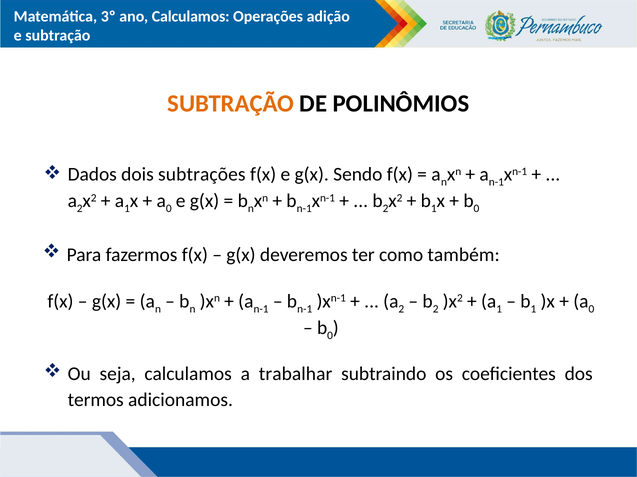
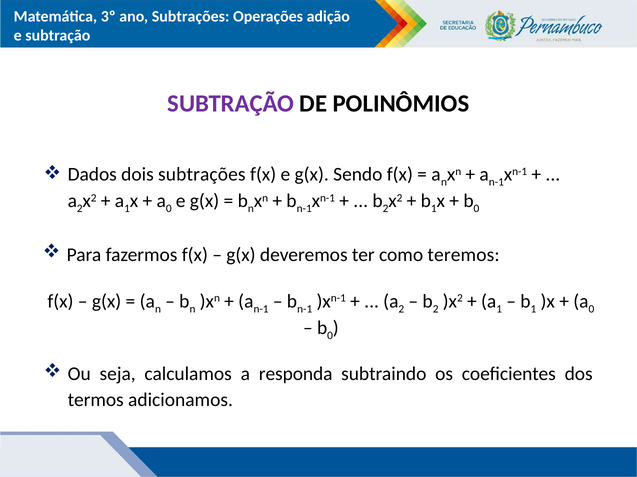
Calculamos at (191, 16): Calculamos -> Subtrações
SUBTRAÇÃO at (231, 104) colour: orange -> purple
também: também -> teremos
trabalhar: trabalhar -> responda
